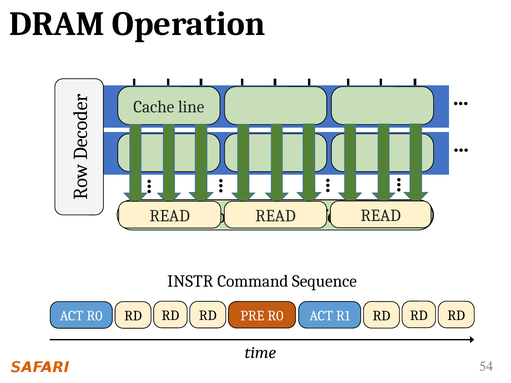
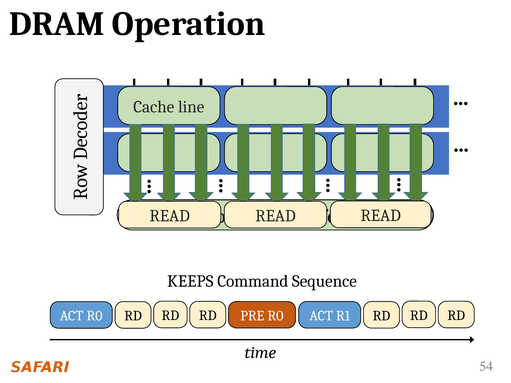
INSTR: INSTR -> KEEPS
